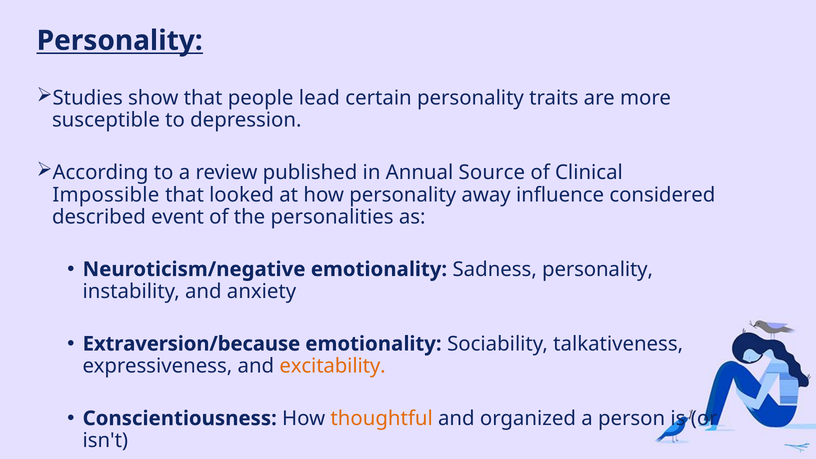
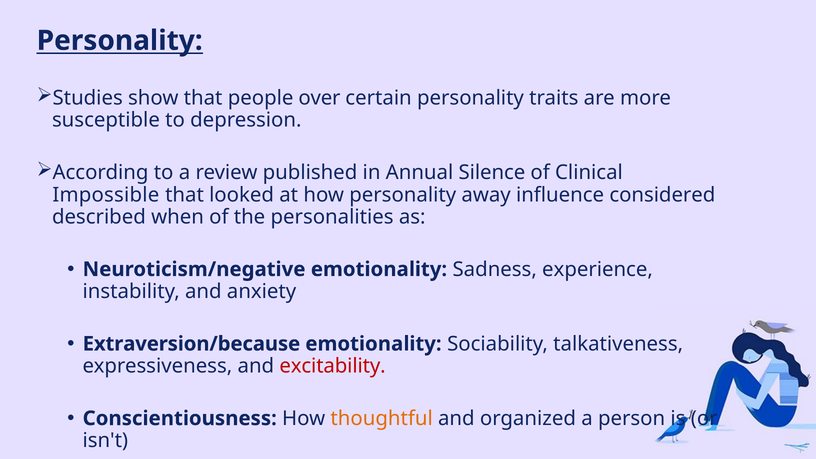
lead: lead -> over
Source: Source -> Silence
event: event -> when
Sadness personality: personality -> experience
excitability colour: orange -> red
